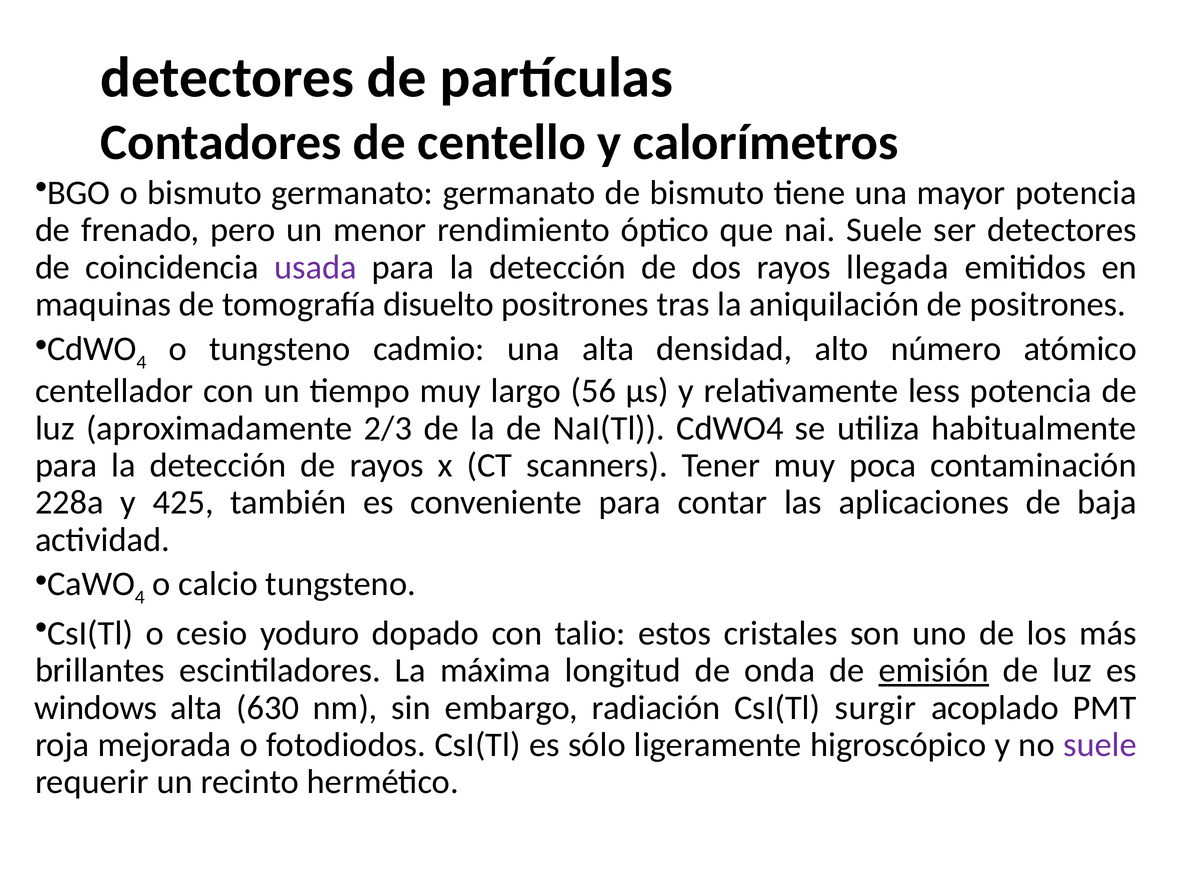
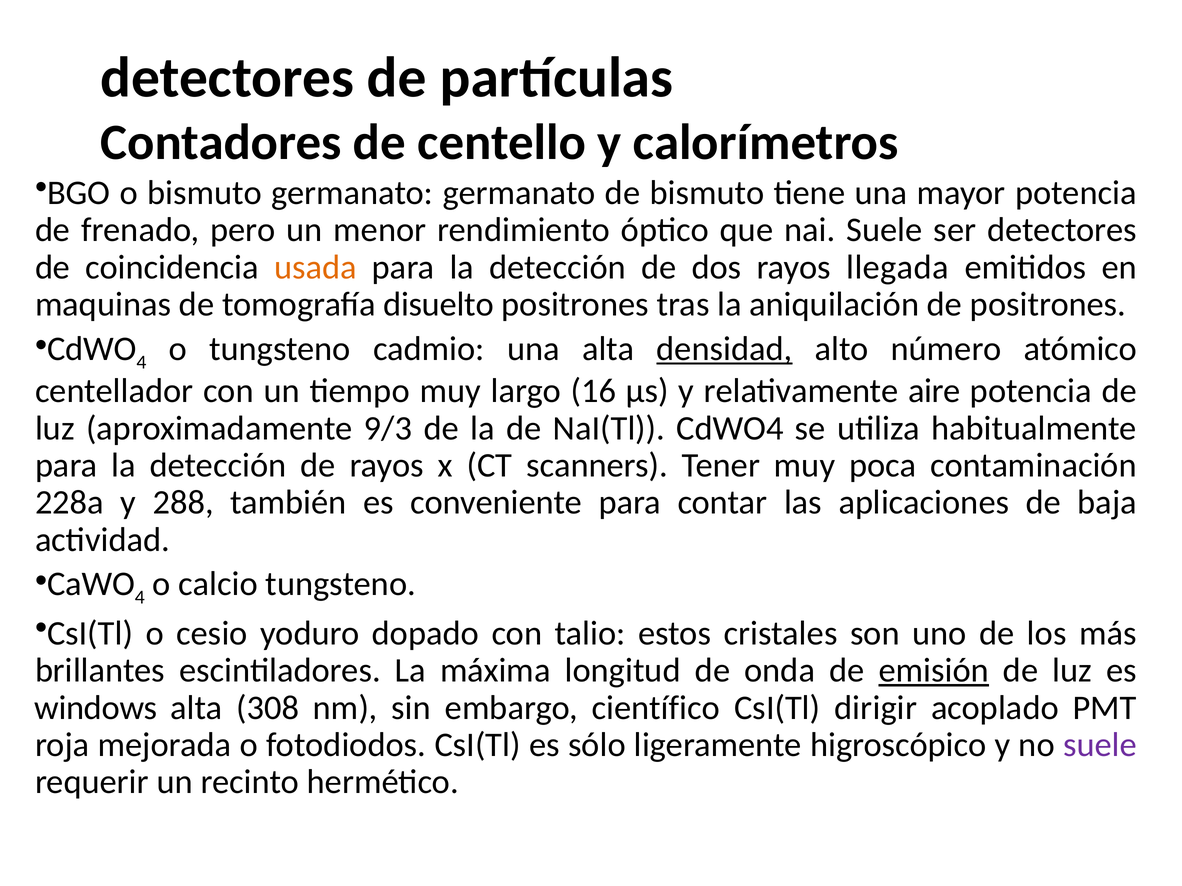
usada colour: purple -> orange
densidad underline: none -> present
56: 56 -> 16
less: less -> aire
2/3: 2/3 -> 9/3
425: 425 -> 288
630: 630 -> 308
radiación: radiación -> científico
surgir: surgir -> dirigir
